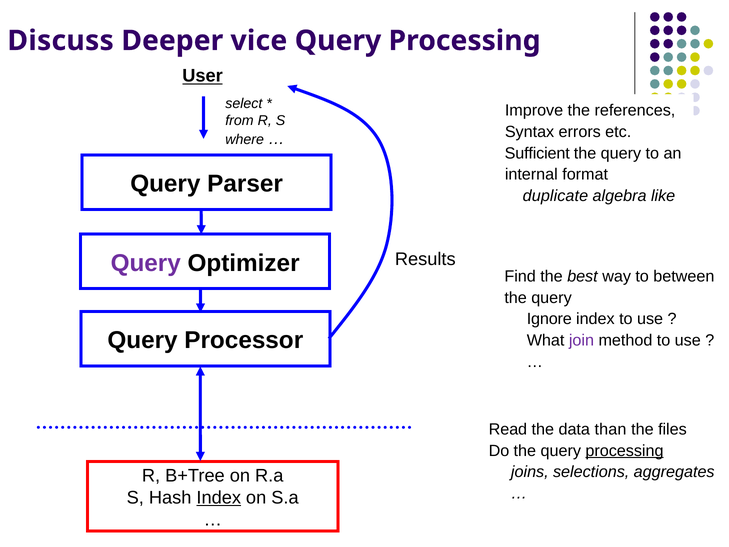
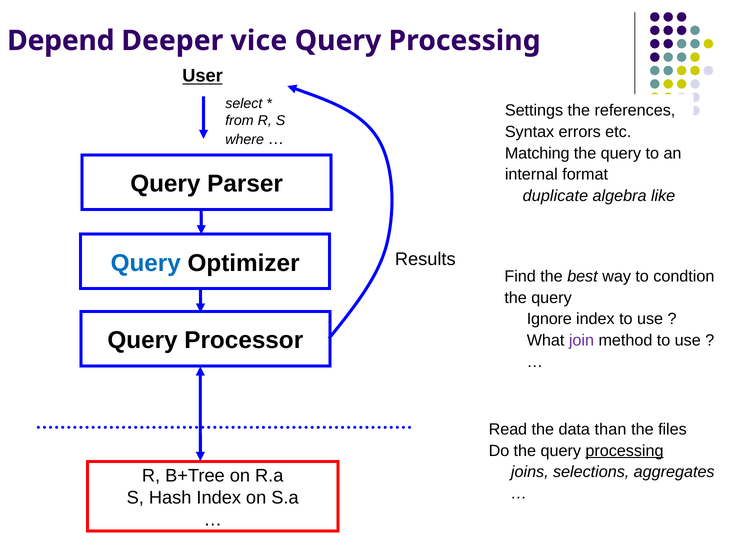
Discuss: Discuss -> Depend
Improve: Improve -> Settings
Sufficient: Sufficient -> Matching
Query at (146, 263) colour: purple -> blue
between: between -> condtion
Index at (219, 497) underline: present -> none
